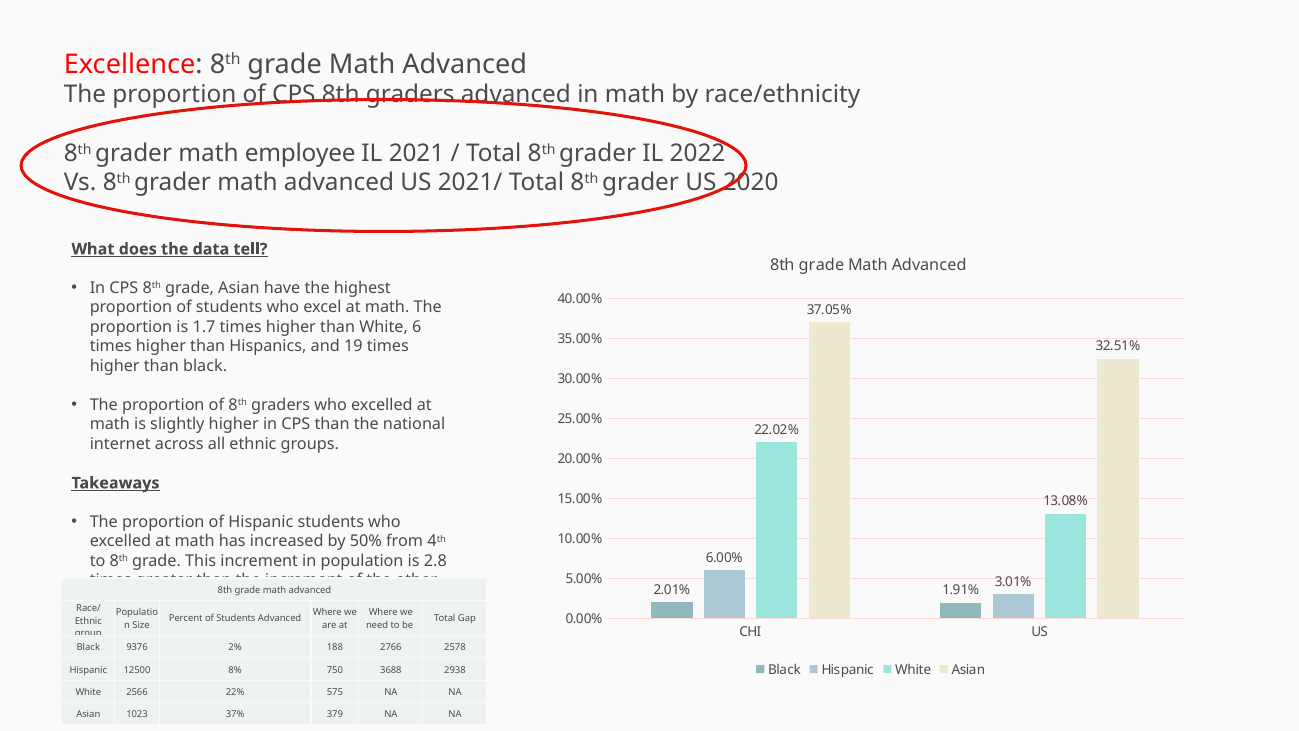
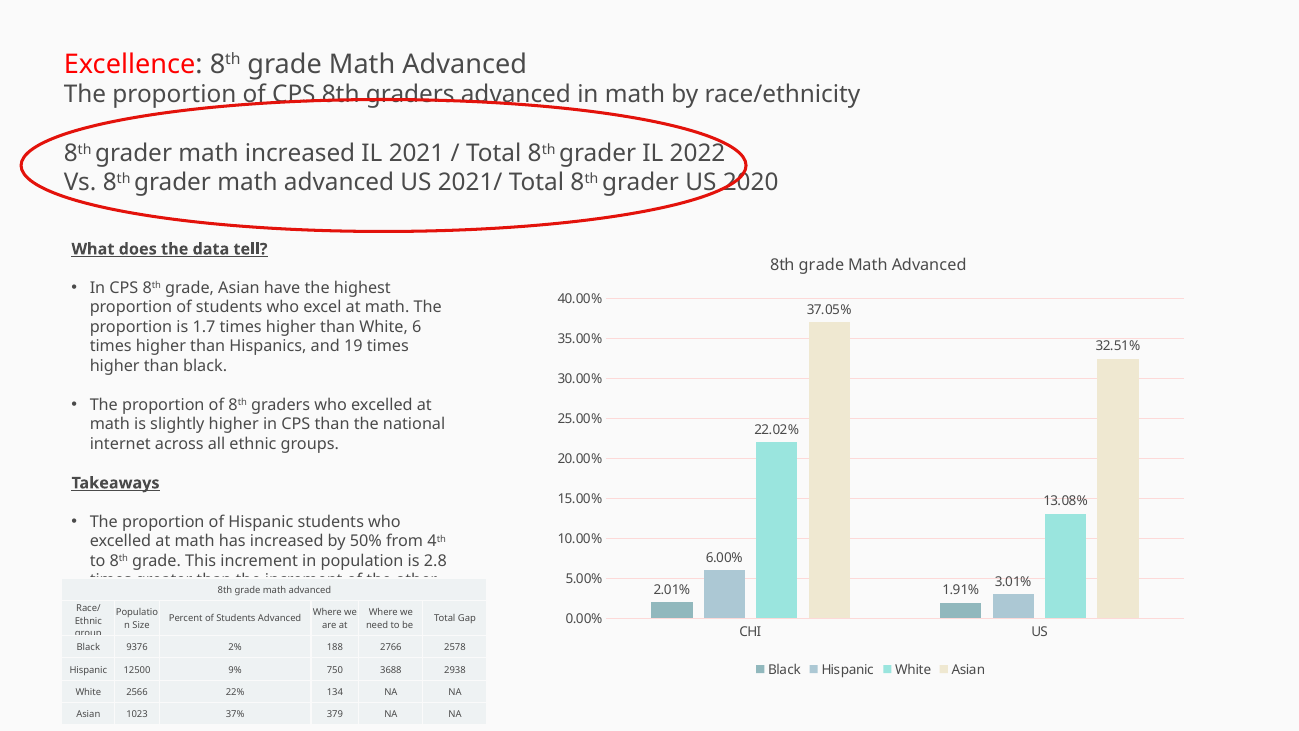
math employee: employee -> increased
8%: 8% -> 9%
575: 575 -> 134
